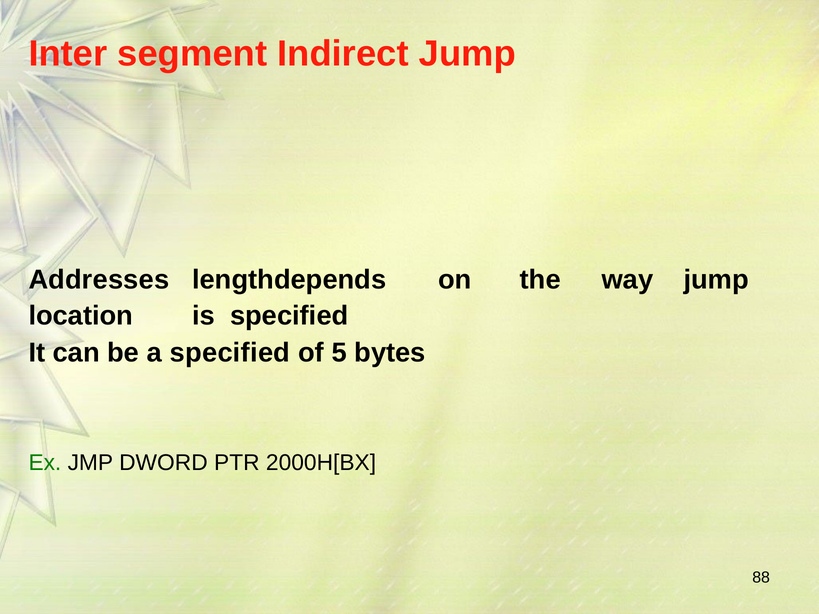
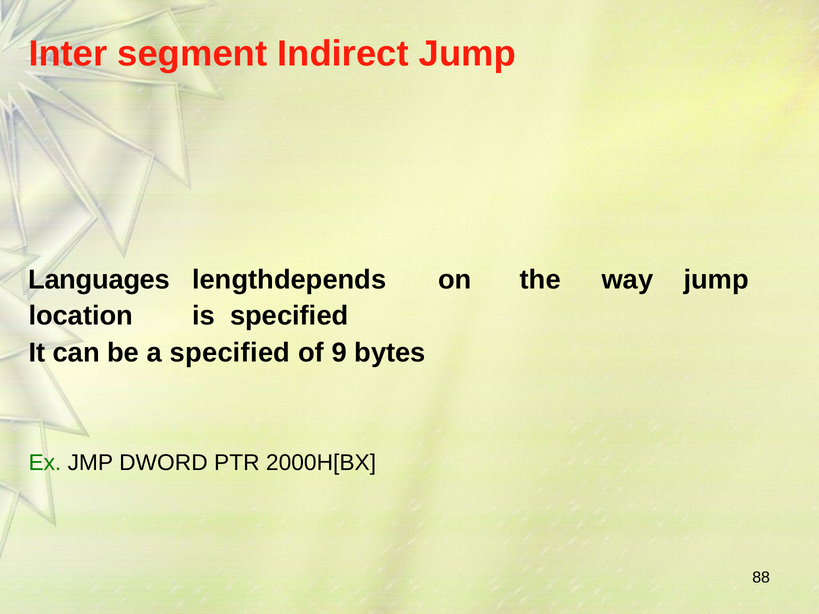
Addresses: Addresses -> Languages
5: 5 -> 9
